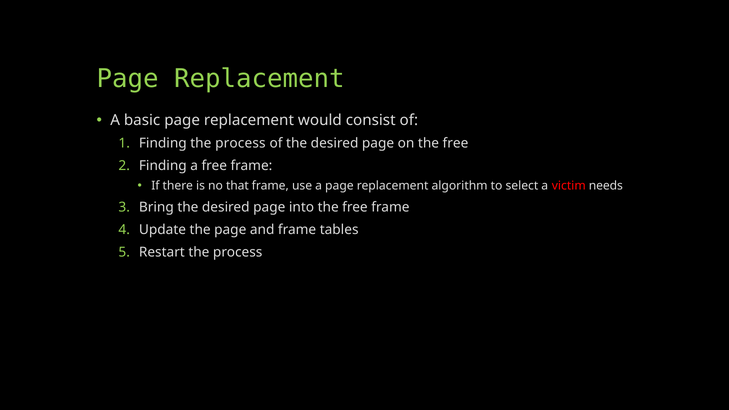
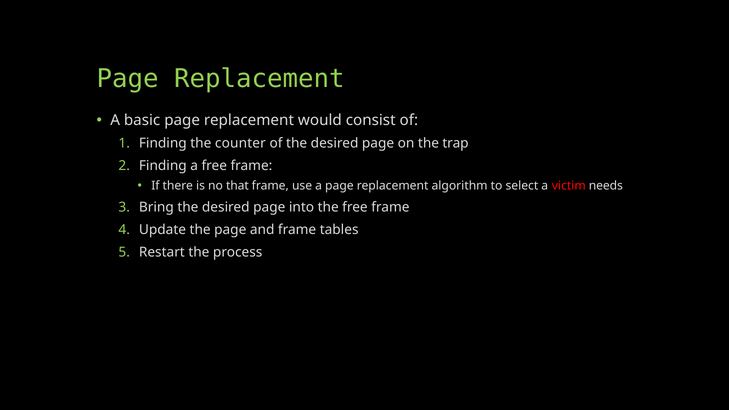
Finding the process: process -> counter
on the free: free -> trap
